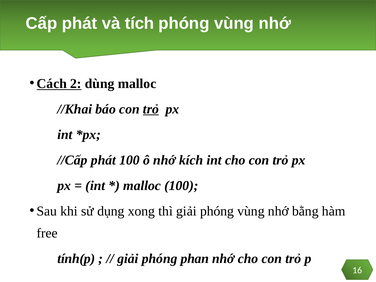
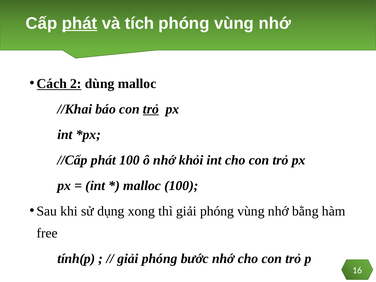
phát at (80, 23) underline: none -> present
kích: kích -> khỏi
phan: phan -> bước
